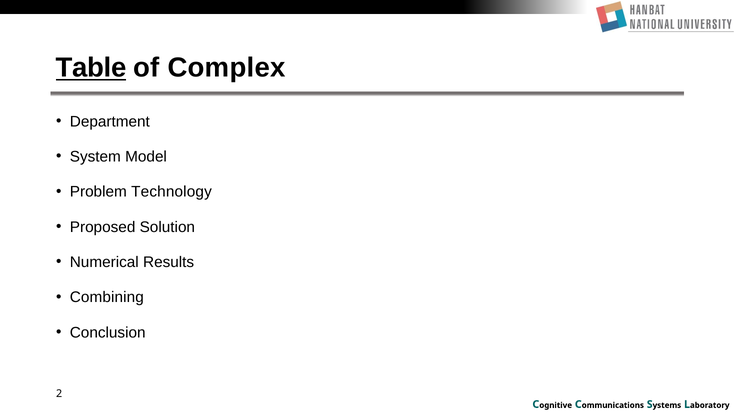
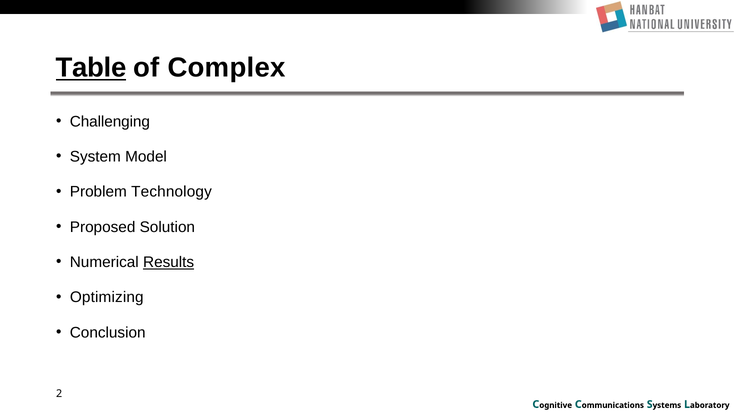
Department: Department -> Challenging
Results underline: none -> present
Combining: Combining -> Optimizing
